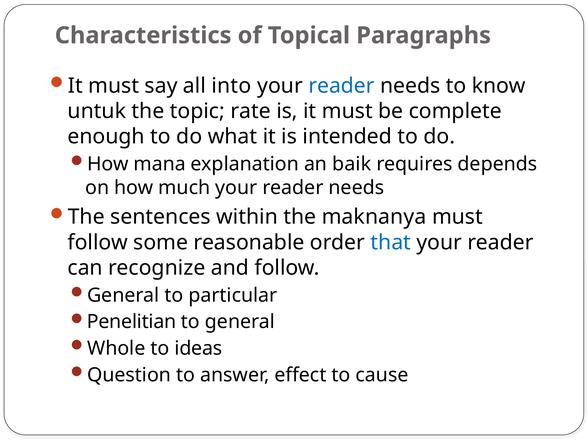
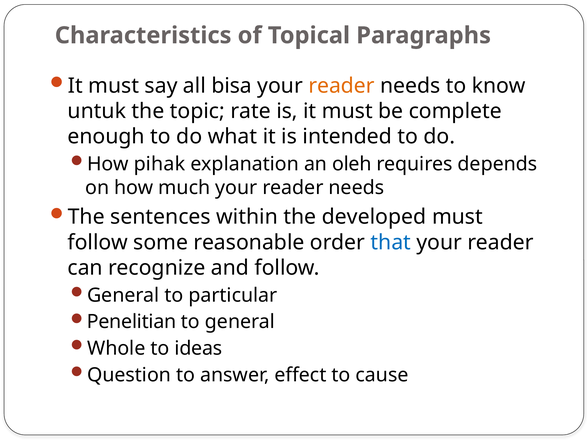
into: into -> bisa
reader at (341, 86) colour: blue -> orange
mana: mana -> pihak
baik: baik -> oleh
maknanya: maknanya -> developed
